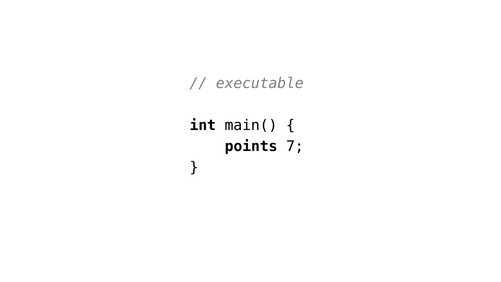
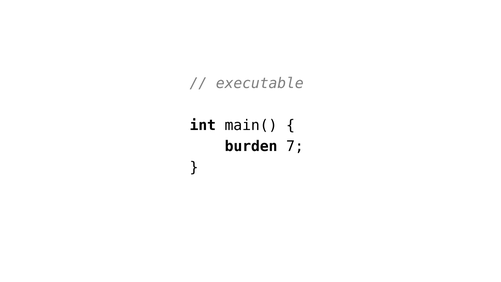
points: points -> burden
